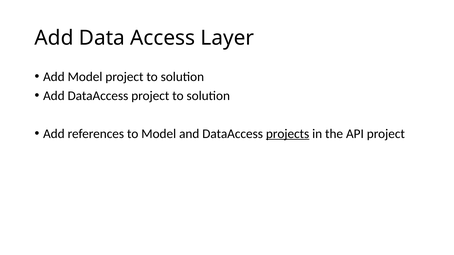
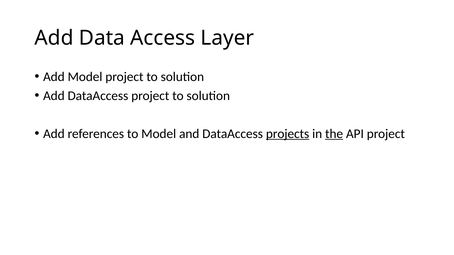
the underline: none -> present
